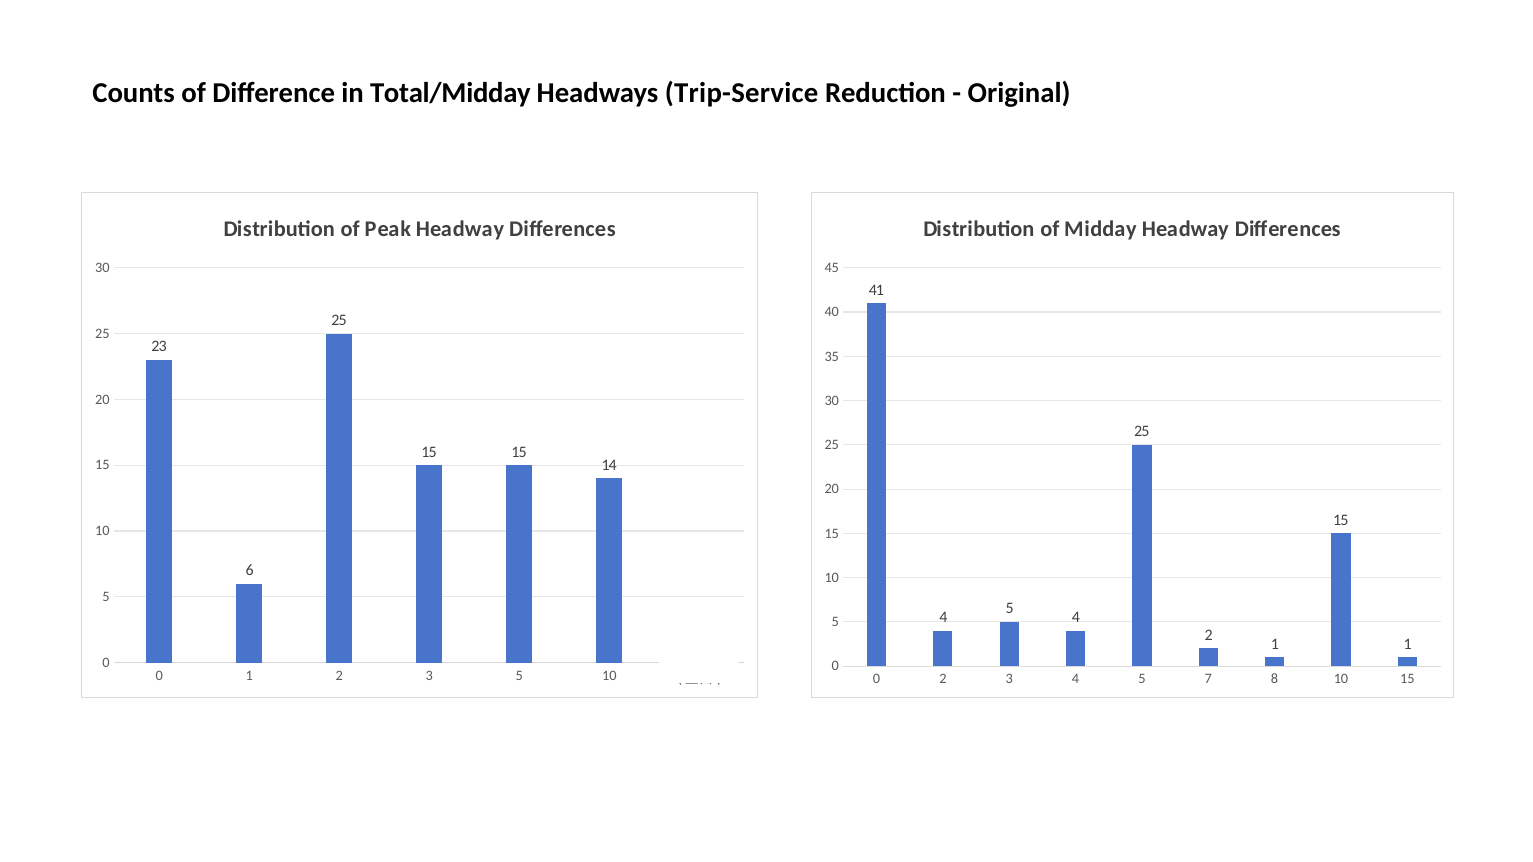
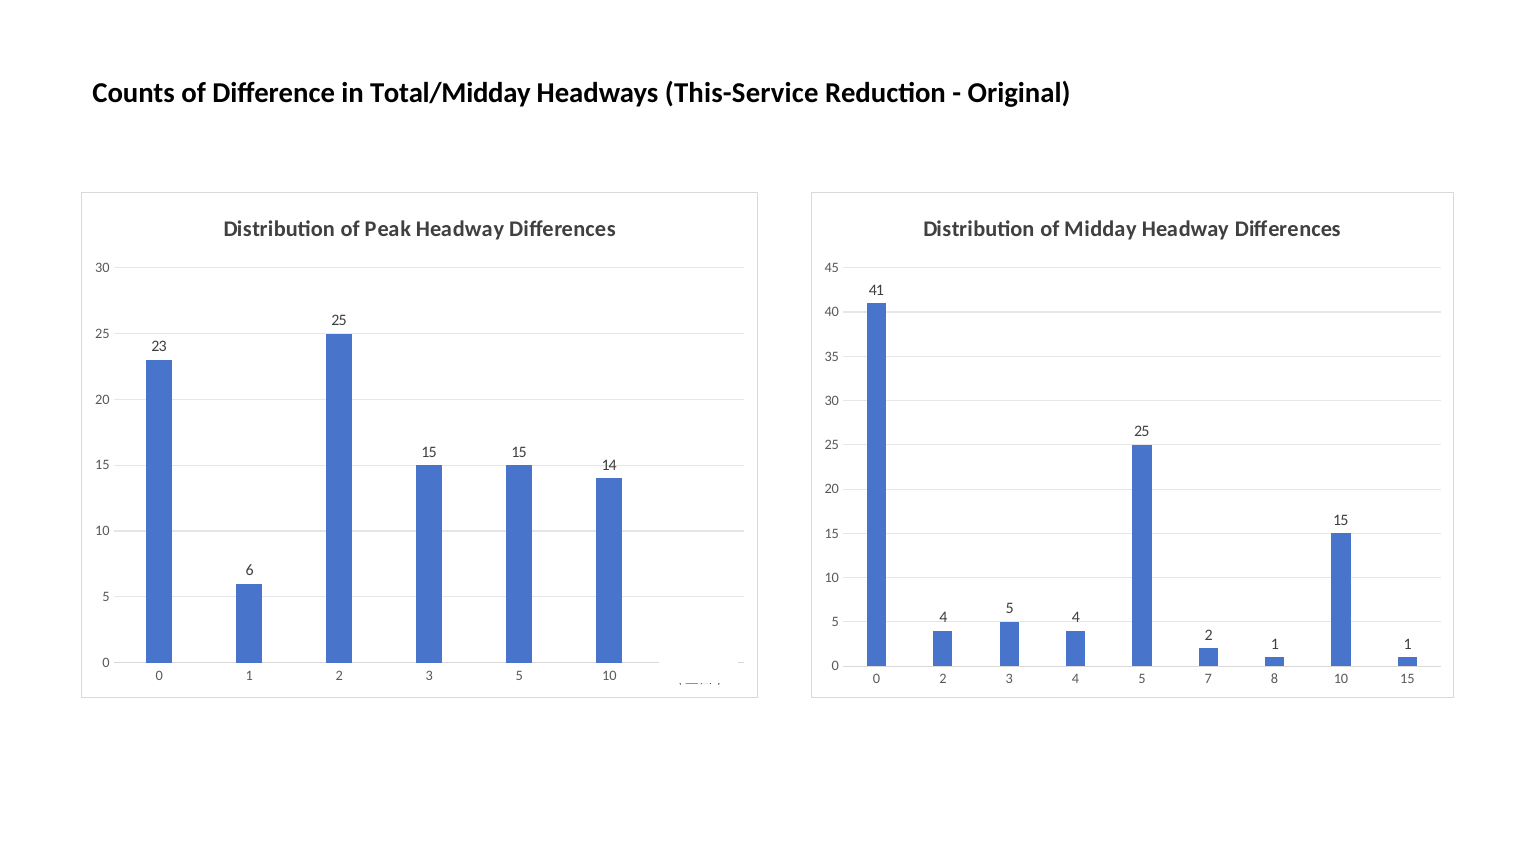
Trip-Service: Trip-Service -> This-Service
